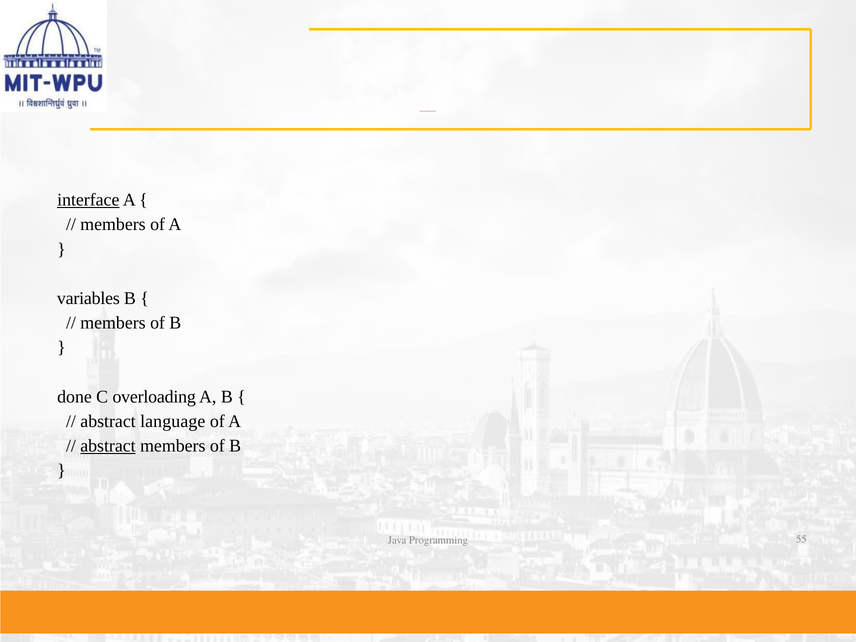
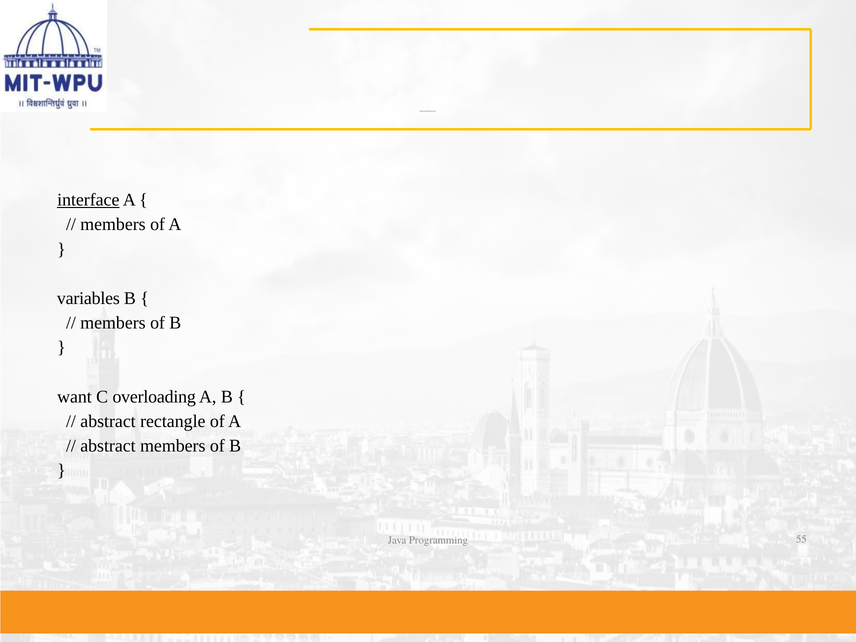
done: done -> want
language: language -> rectangle
abstract at (108, 446) underline: present -> none
